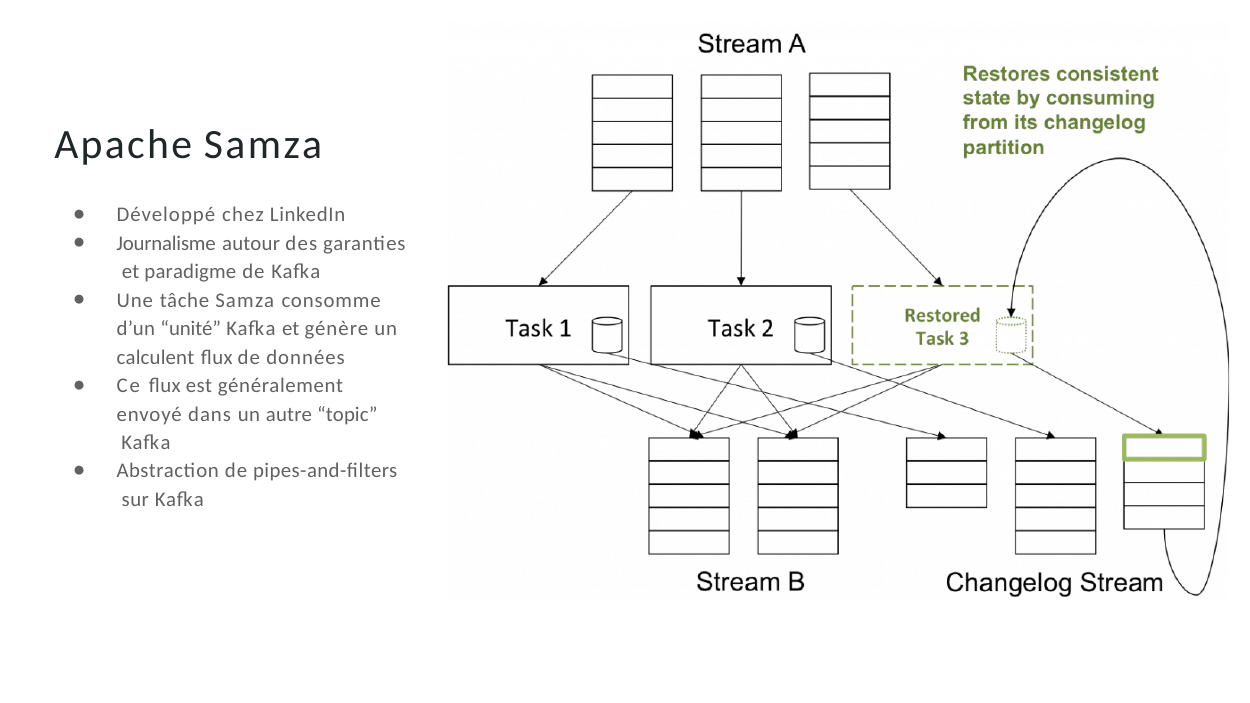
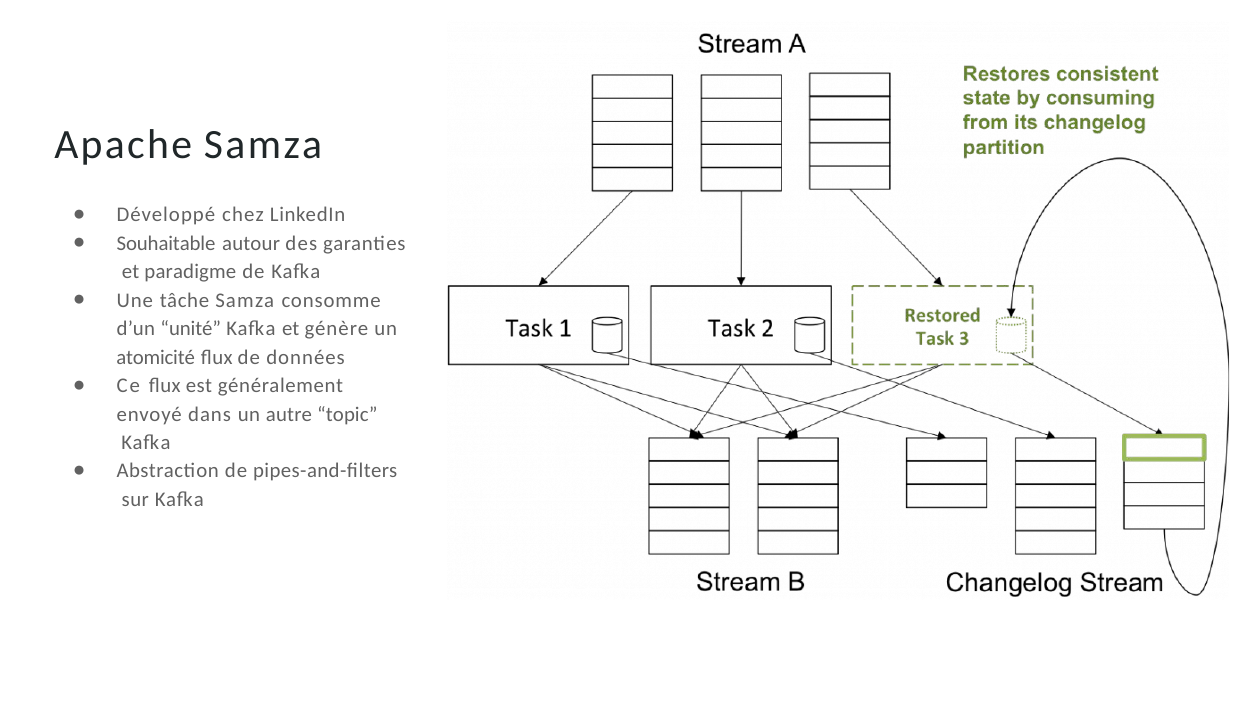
Journalisme: Journalisme -> Souhaitable
calculent: calculent -> atomicité
